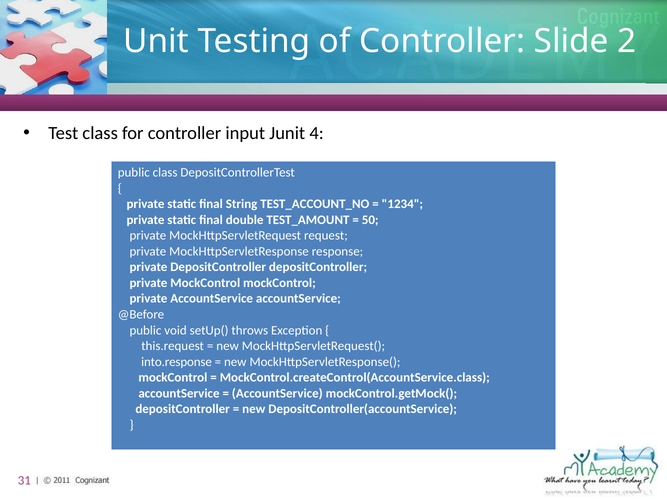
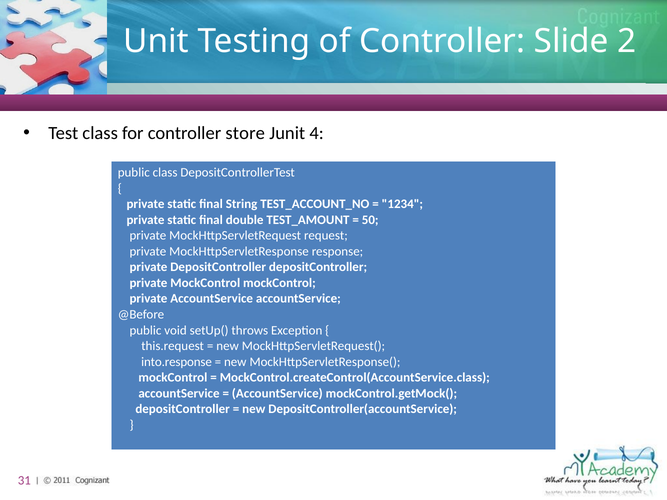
input: input -> store
